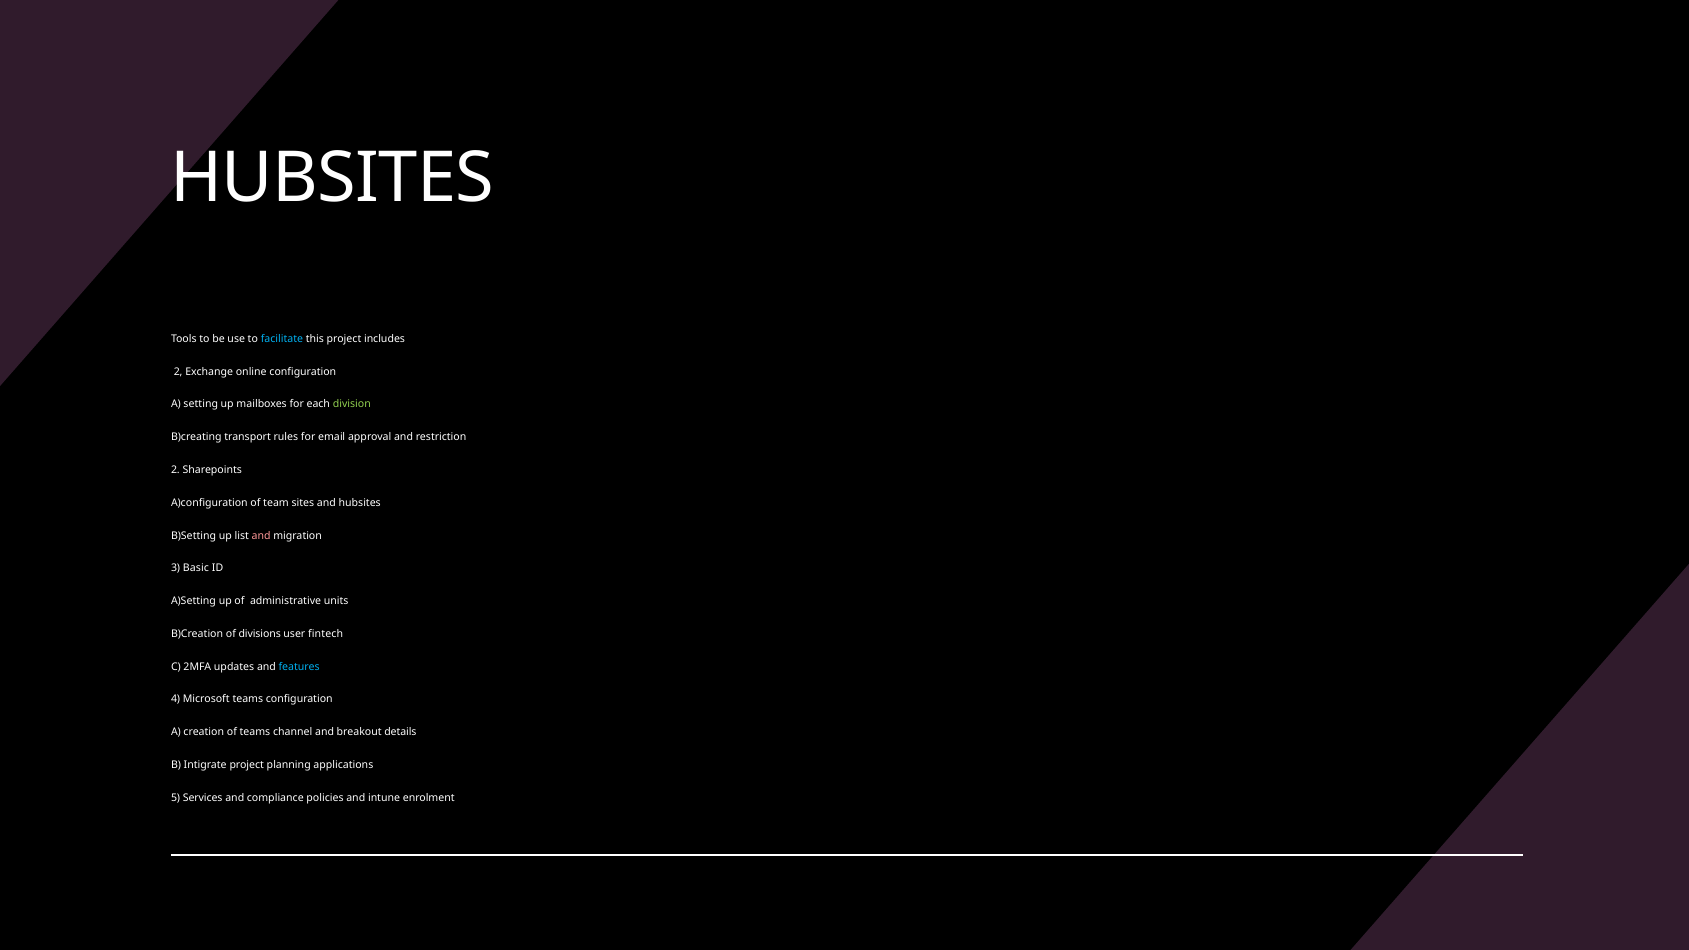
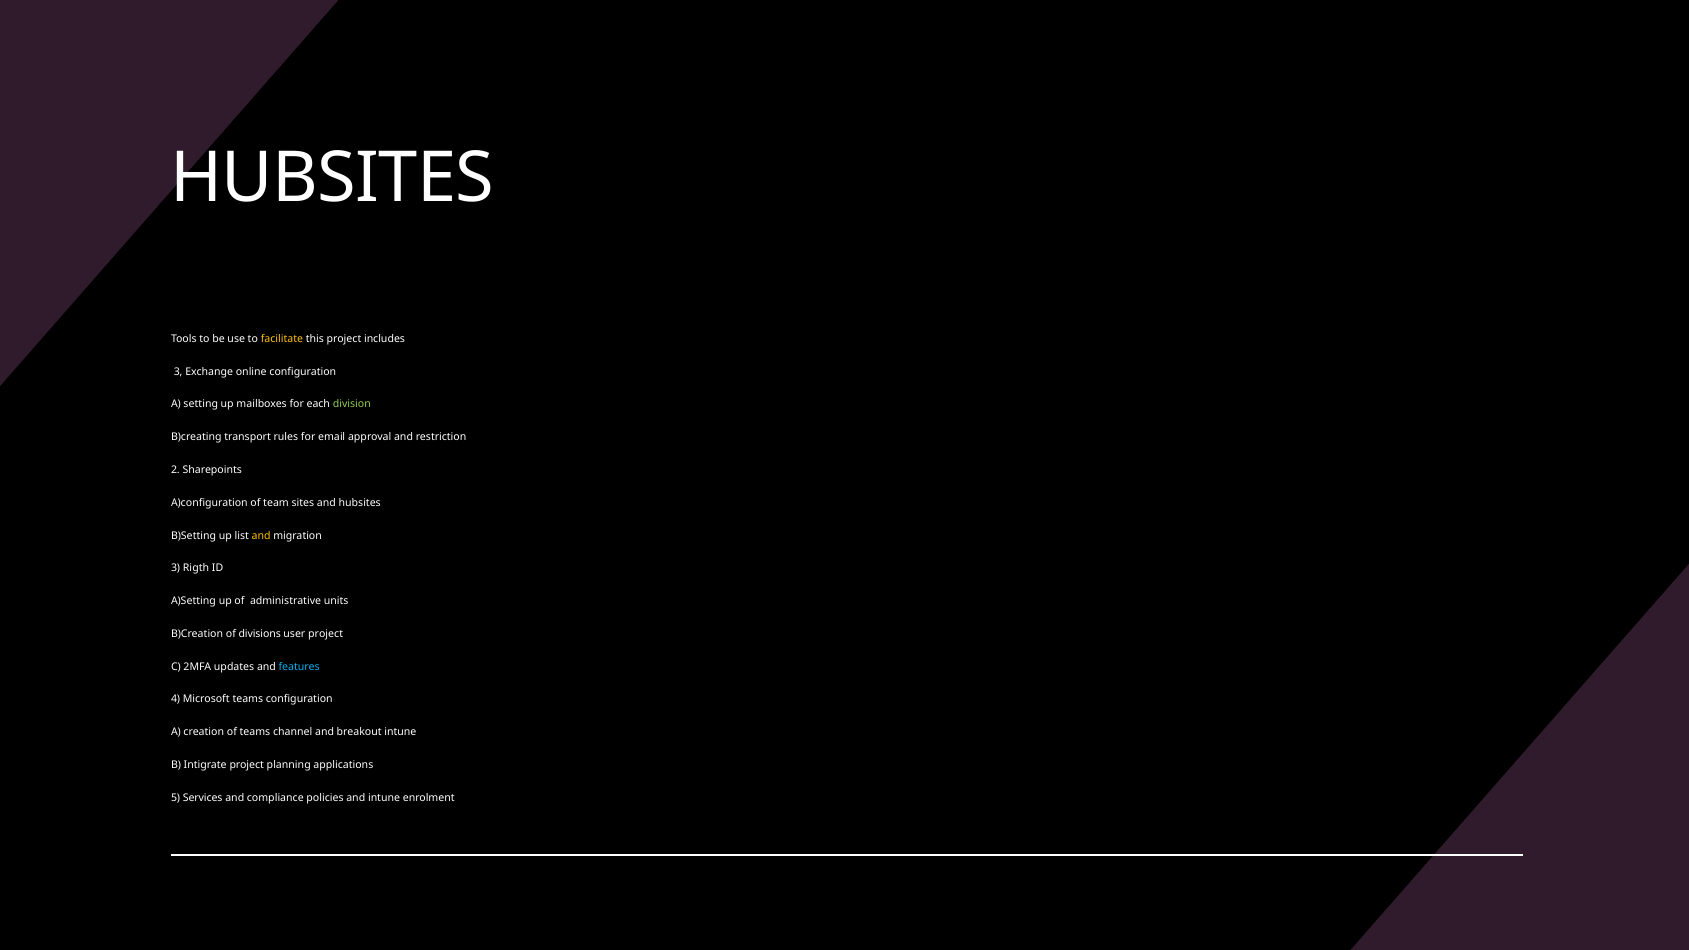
facilitate colour: light blue -> yellow
2 at (178, 372): 2 -> 3
and at (261, 536) colour: pink -> yellow
Basic: Basic -> Rigth
user fintech: fintech -> project
breakout details: details -> intune
